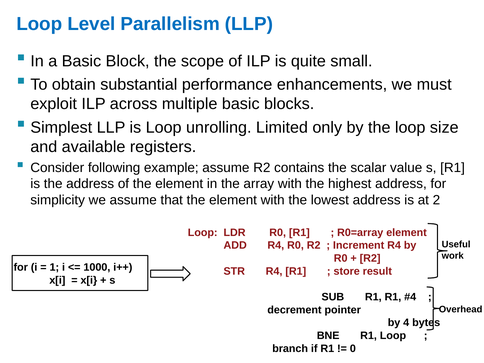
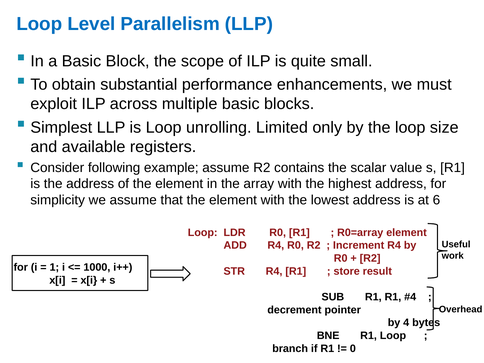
2: 2 -> 6
